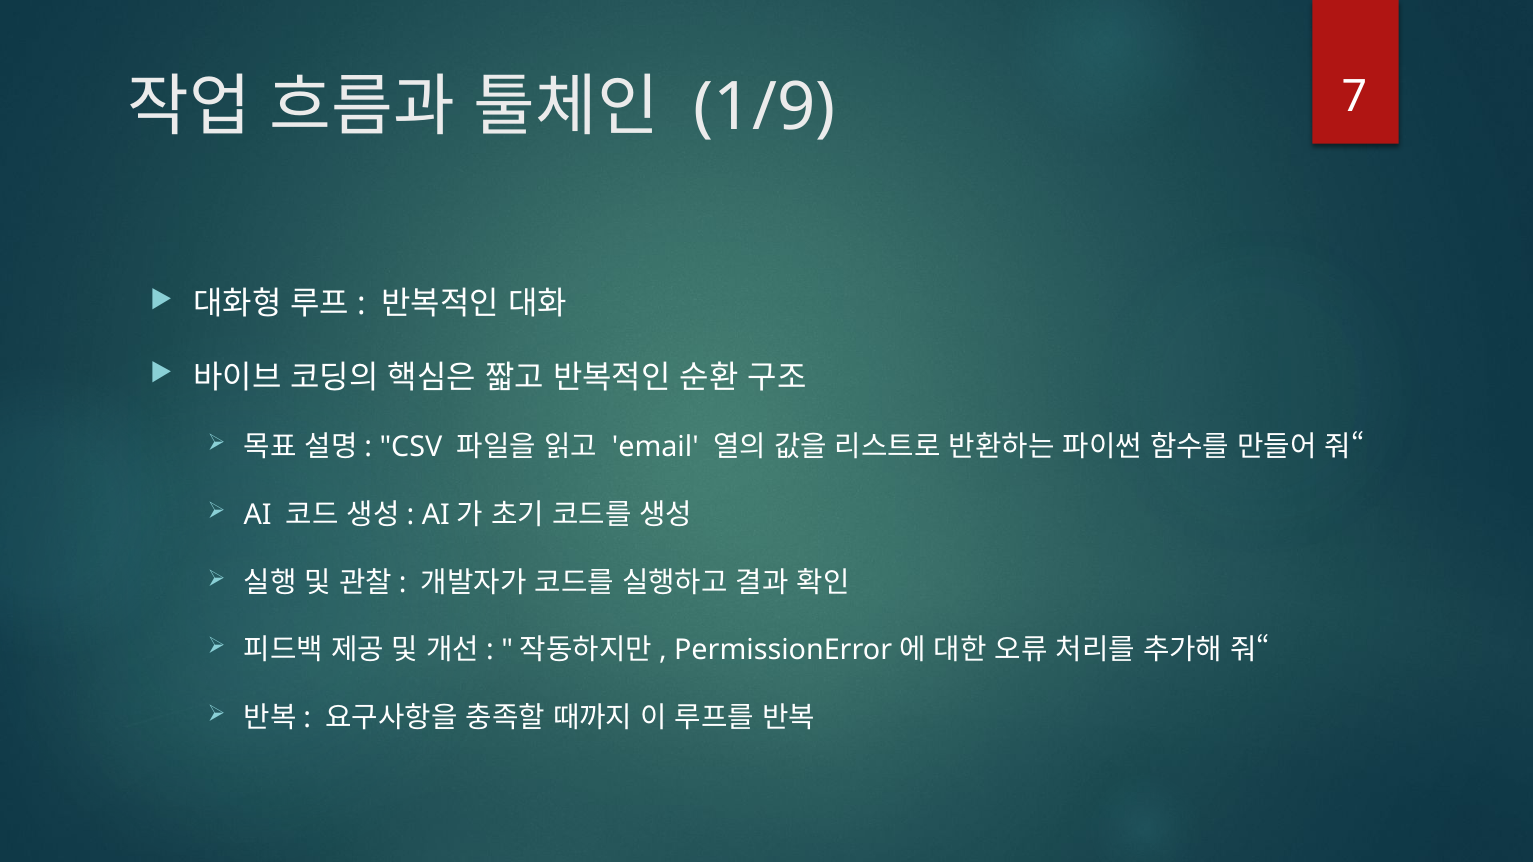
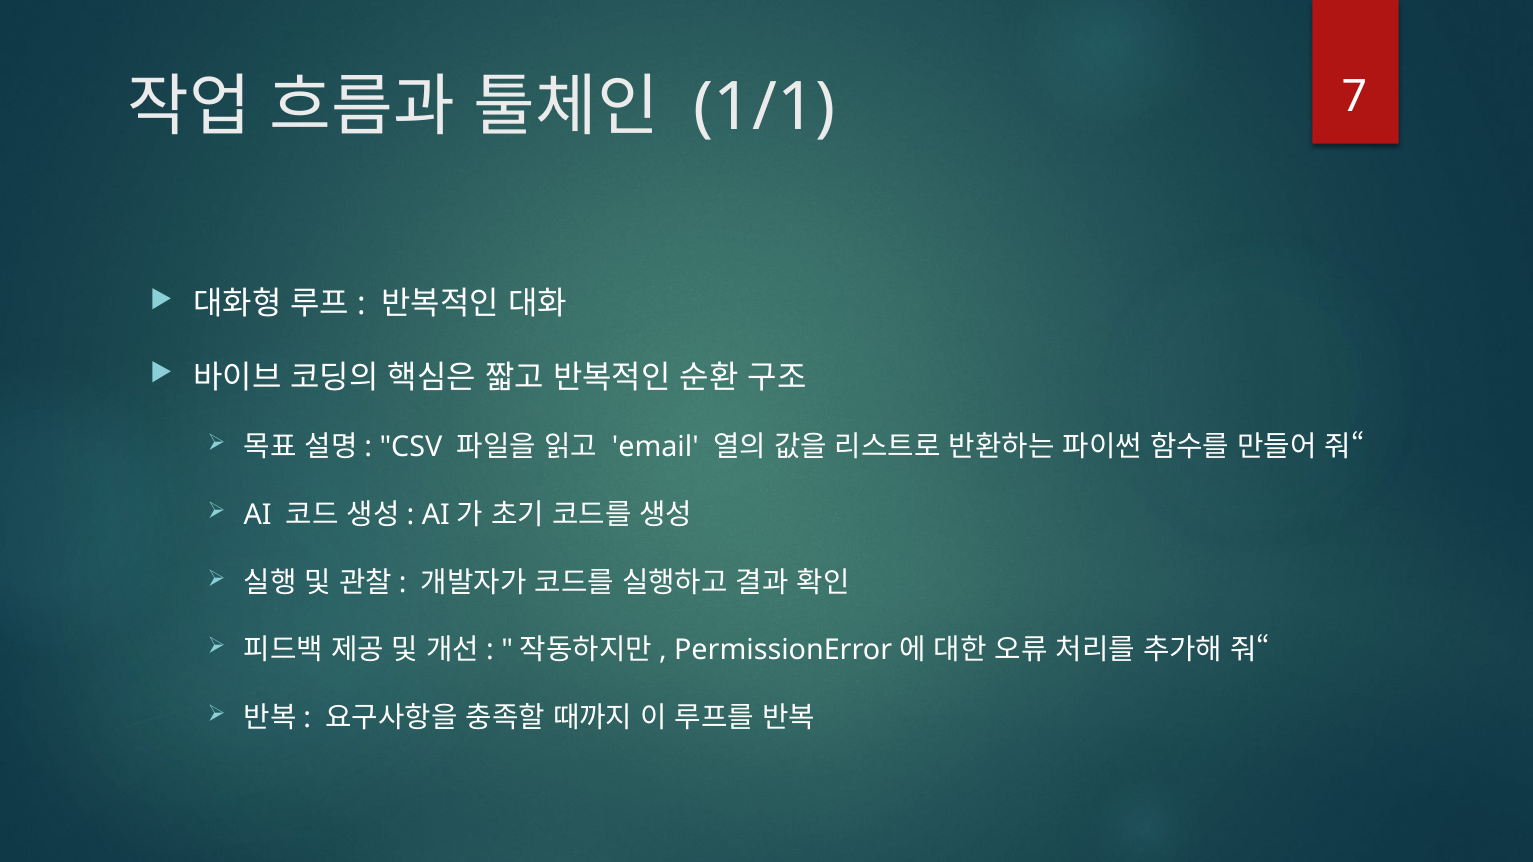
1/9: 1/9 -> 1/1
